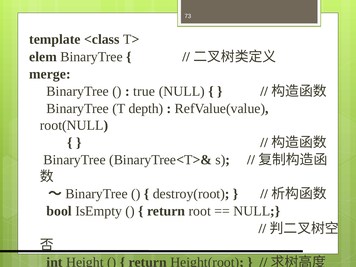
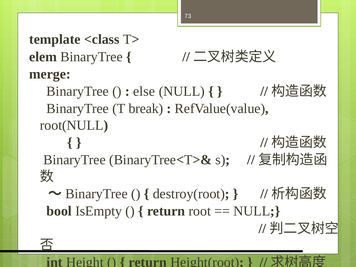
true: true -> else
depth: depth -> break
